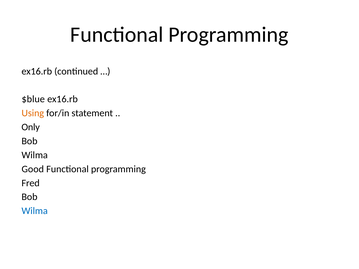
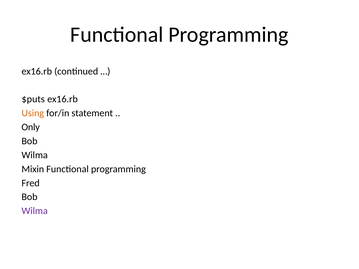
$blue: $blue -> $puts
Good: Good -> Mixin
Wilma at (35, 211) colour: blue -> purple
